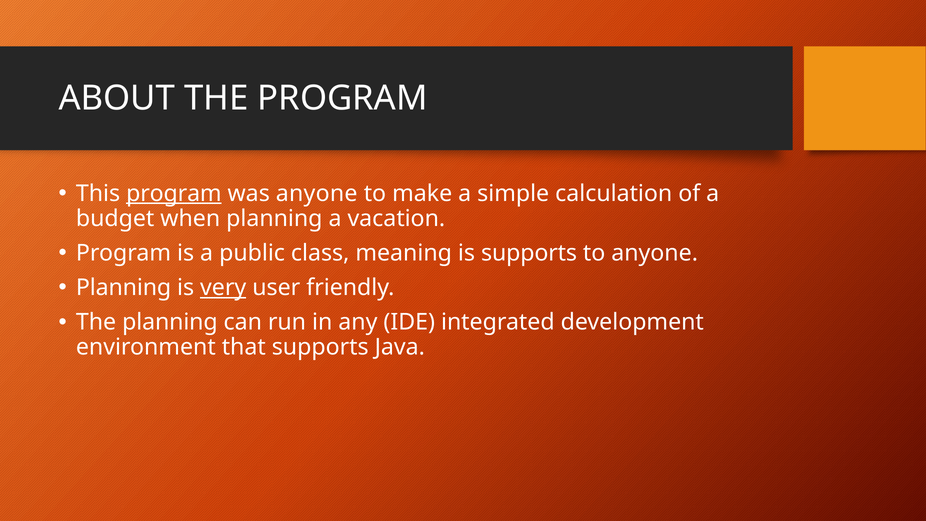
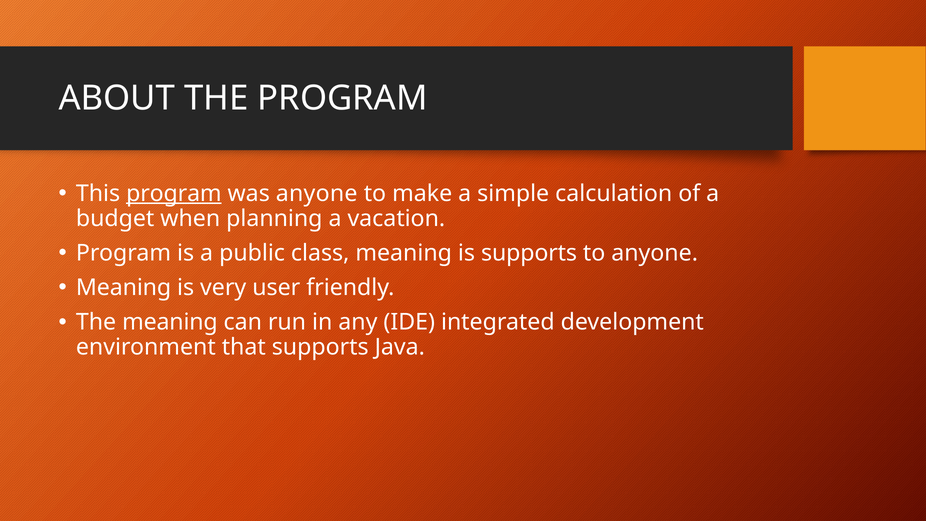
Planning at (124, 288): Planning -> Meaning
very underline: present -> none
The planning: planning -> meaning
